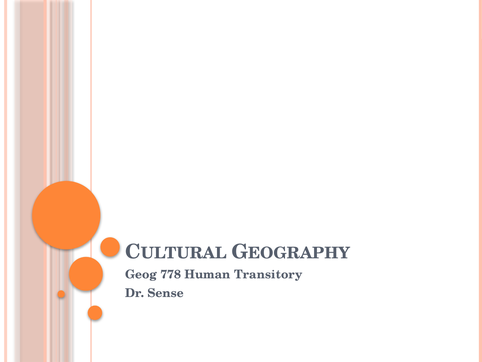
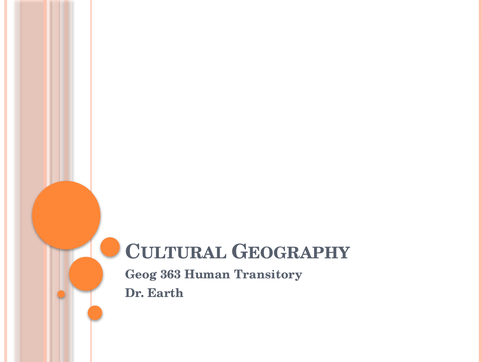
778: 778 -> 363
Sense: Sense -> Earth
